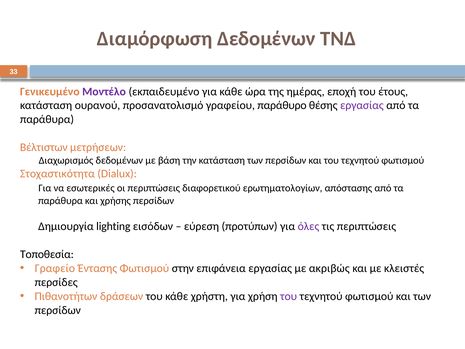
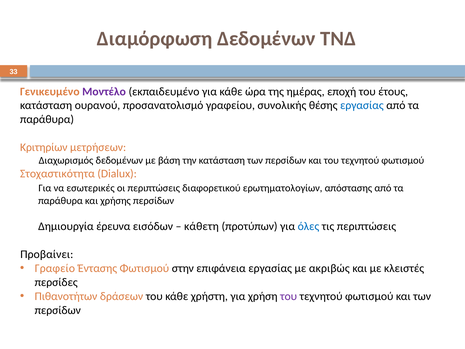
παράθυρο: παράθυρο -> συνολικής
εργασίας at (362, 105) colour: purple -> blue
Βέλτιστων: Βέλτιστων -> Κριτηρίων
lighting: lighting -> έρευνα
εύρεση: εύρεση -> κάθετη
όλες colour: purple -> blue
Τοποθεσία: Τοποθεσία -> Προβαίνει
